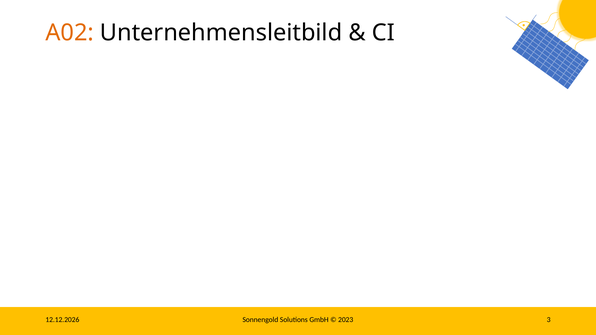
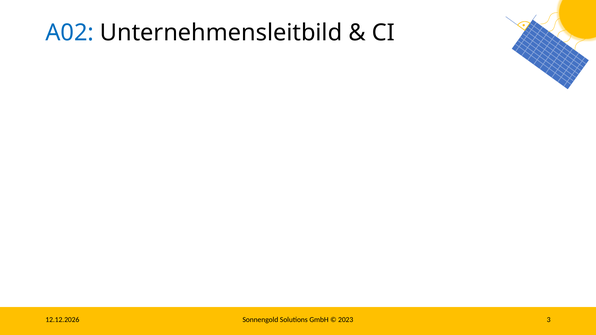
A02 colour: orange -> blue
